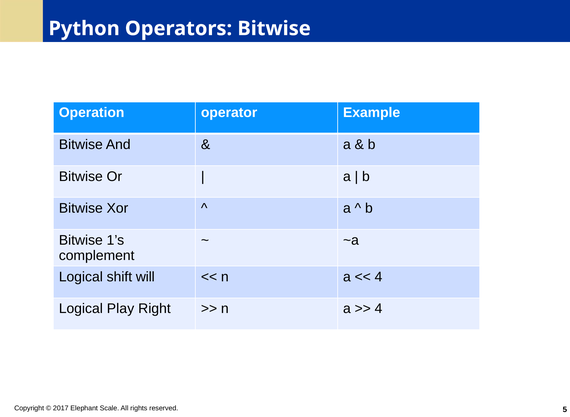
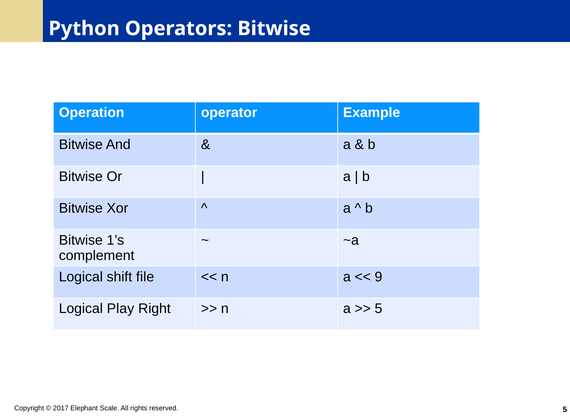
will: will -> file
4 at (379, 277): 4 -> 9
4 at (379, 309): 4 -> 5
